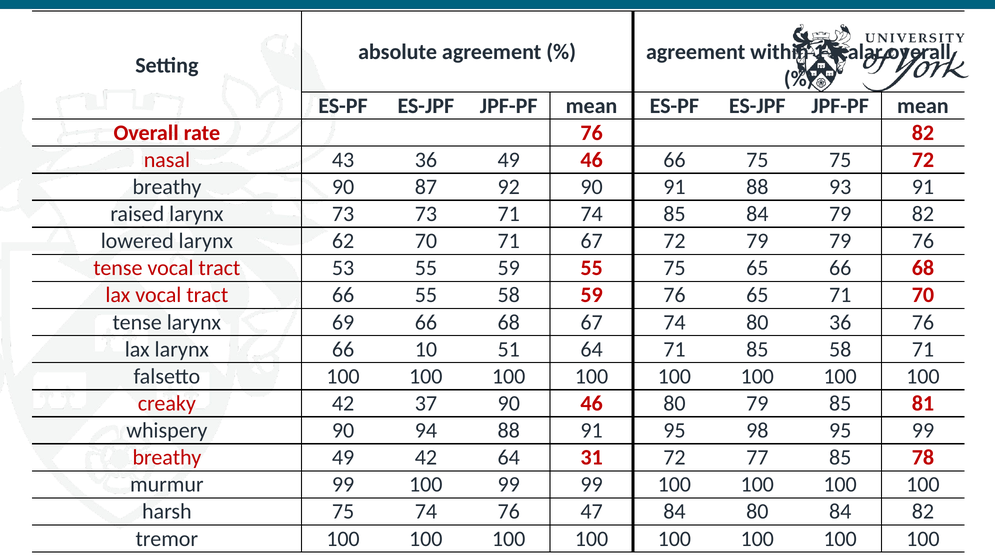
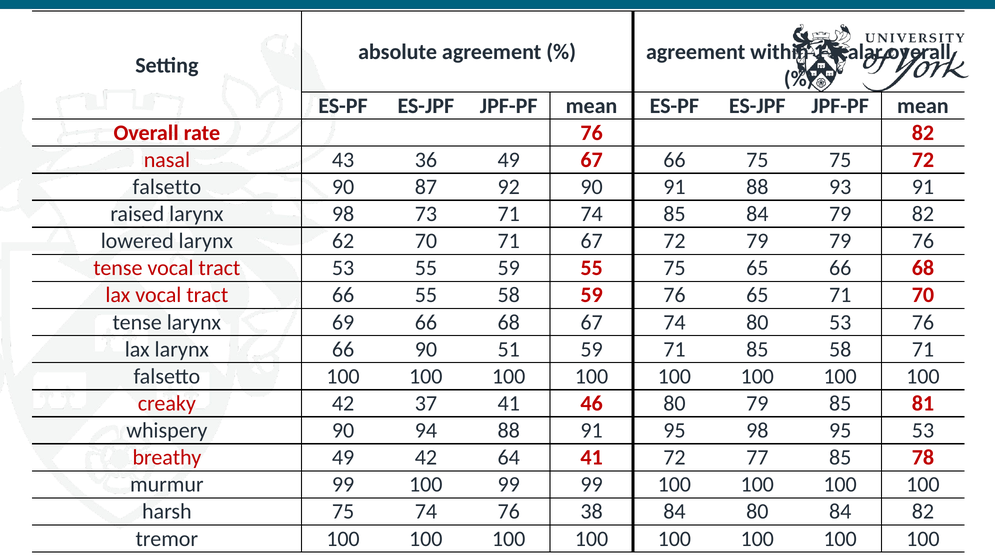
49 46: 46 -> 67
breathy at (167, 187): breathy -> falsetto
larynx 73: 73 -> 98
80 36: 36 -> 53
66 10: 10 -> 90
51 64: 64 -> 59
37 90: 90 -> 41
95 99: 99 -> 53
64 31: 31 -> 41
47: 47 -> 38
